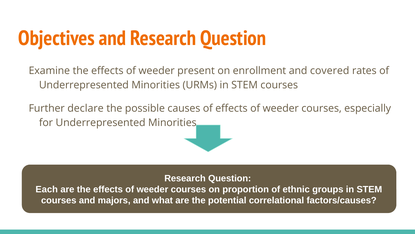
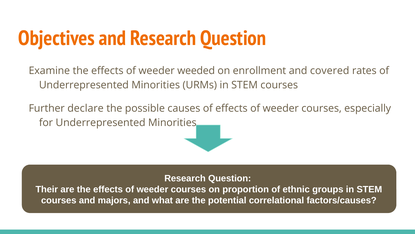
present: present -> weeded
Each: Each -> Their
